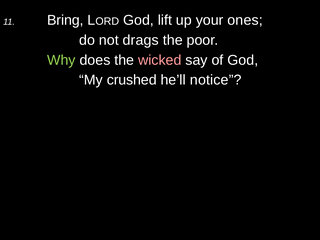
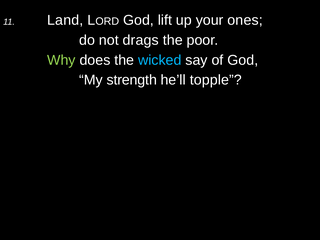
Bring: Bring -> Land
wicked colour: pink -> light blue
crushed: crushed -> strength
notice: notice -> topple
